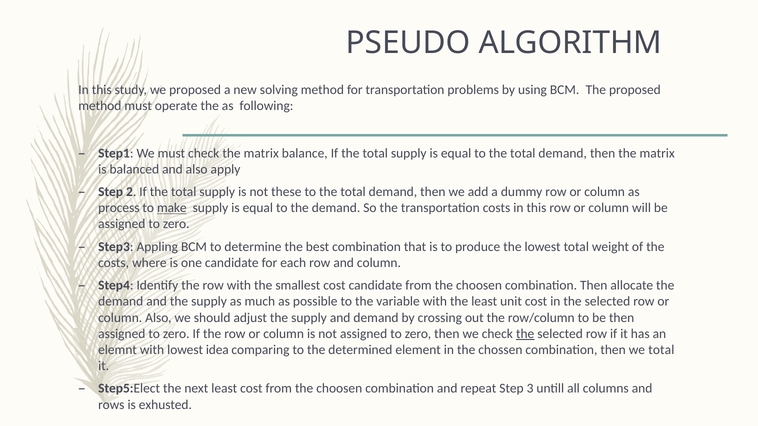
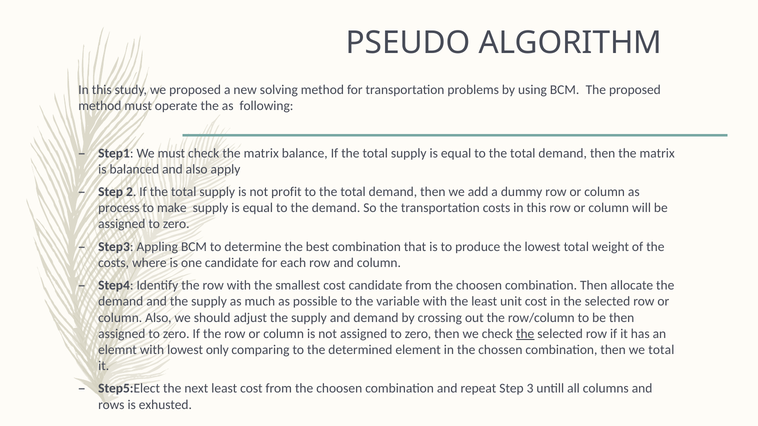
these: these -> profit
make underline: present -> none
idea: idea -> only
